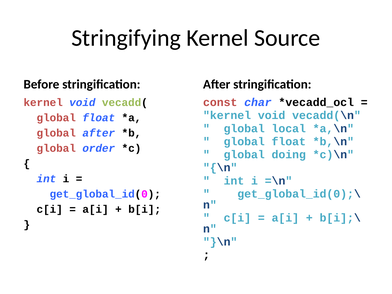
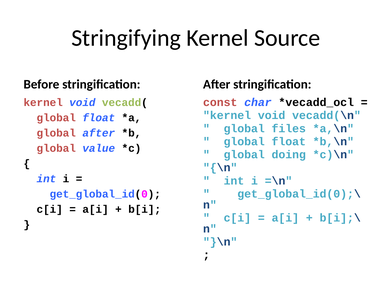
local: local -> files
order: order -> value
